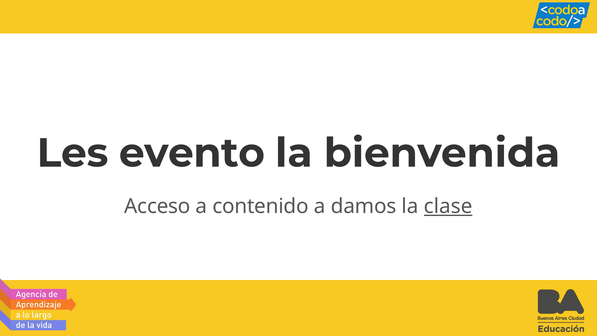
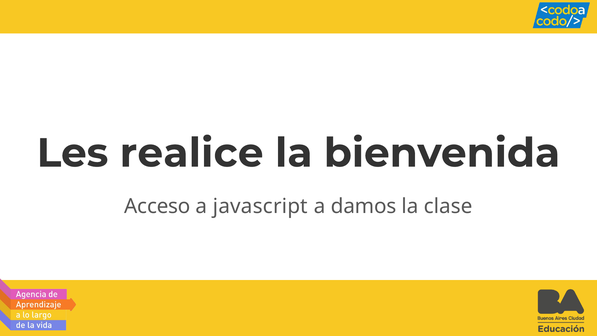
evento: evento -> realice
contenido: contenido -> javascript
clase underline: present -> none
